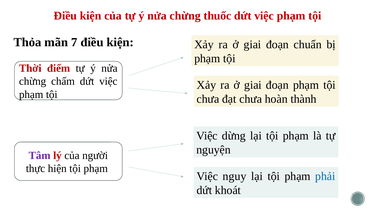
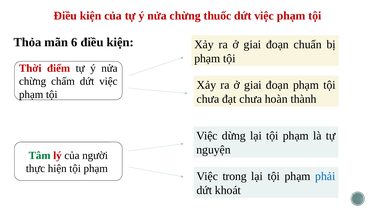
7: 7 -> 6
Tâm colour: purple -> green
nguy: nguy -> trong
